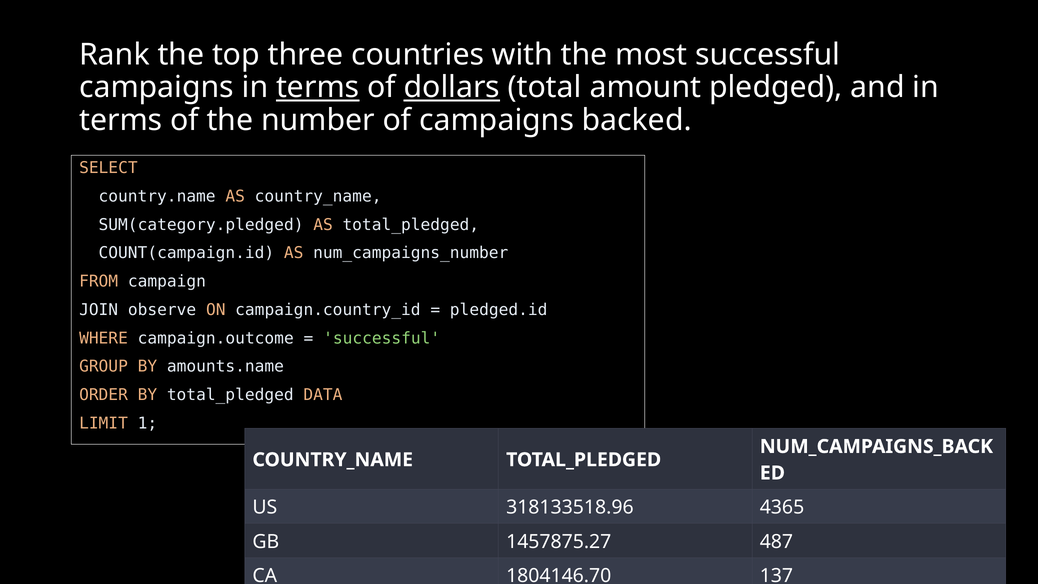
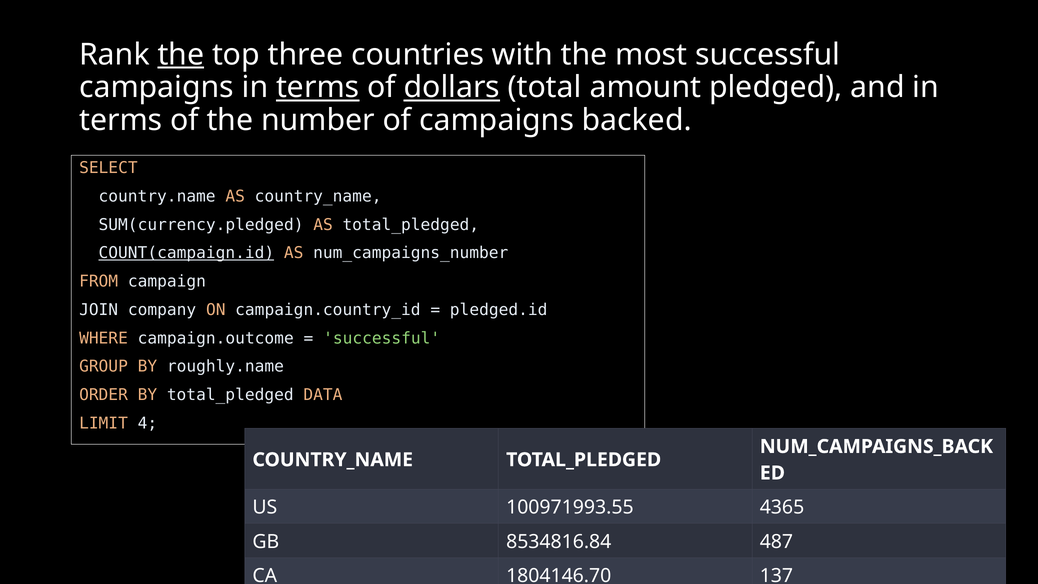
the at (181, 55) underline: none -> present
SUM(category.pledged: SUM(category.pledged -> SUM(currency.pledged
COUNT(campaign.id underline: none -> present
observe: observe -> company
amounts.name: amounts.name -> roughly.name
1: 1 -> 4
318133518.96: 318133518.96 -> 100971993.55
1457875.27: 1457875.27 -> 8534816.84
